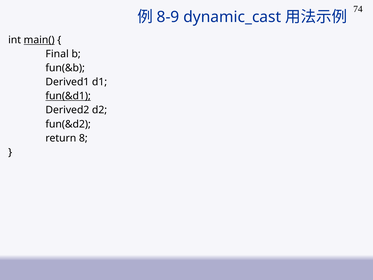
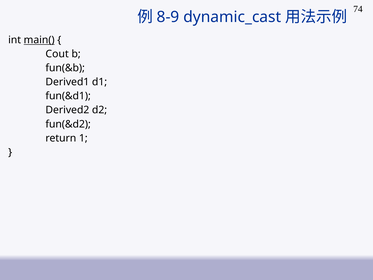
Final: Final -> Cout
fun(&d1 underline: present -> none
8: 8 -> 1
